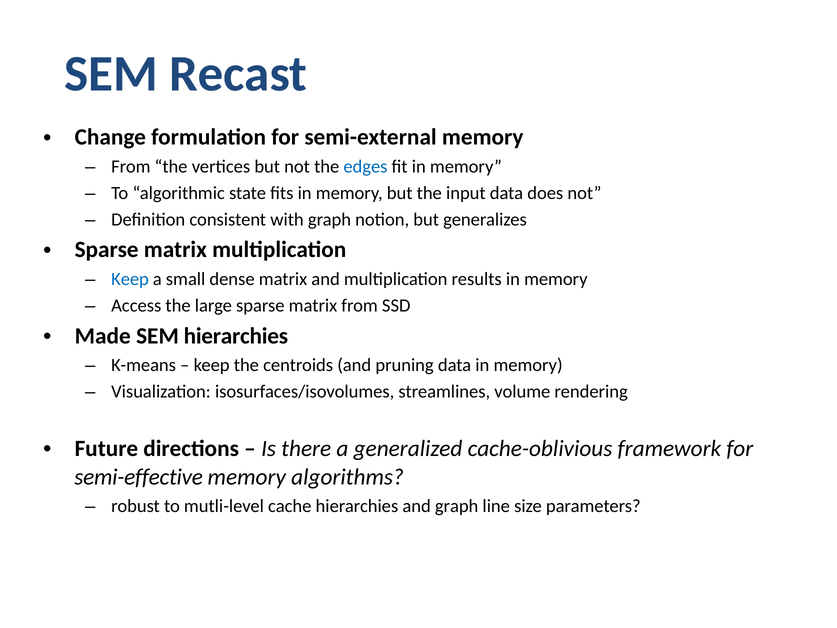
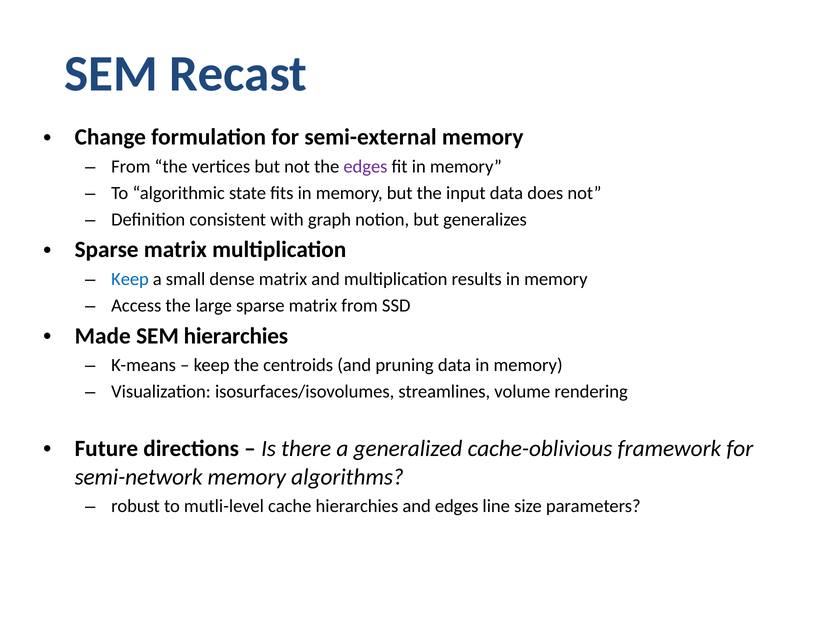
edges at (365, 167) colour: blue -> purple
semi-effective: semi-effective -> semi-network
and graph: graph -> edges
